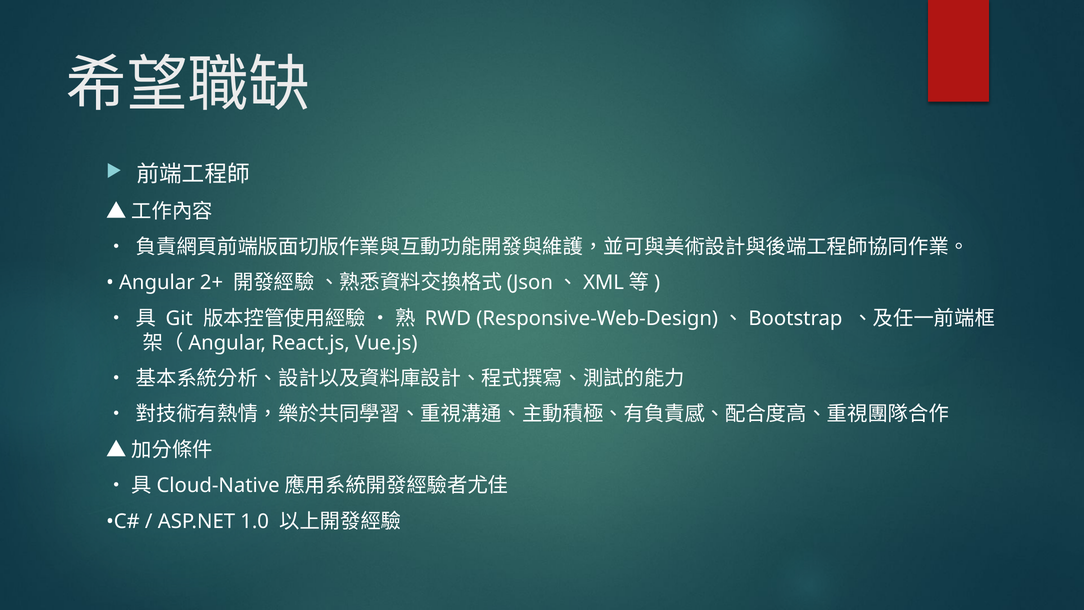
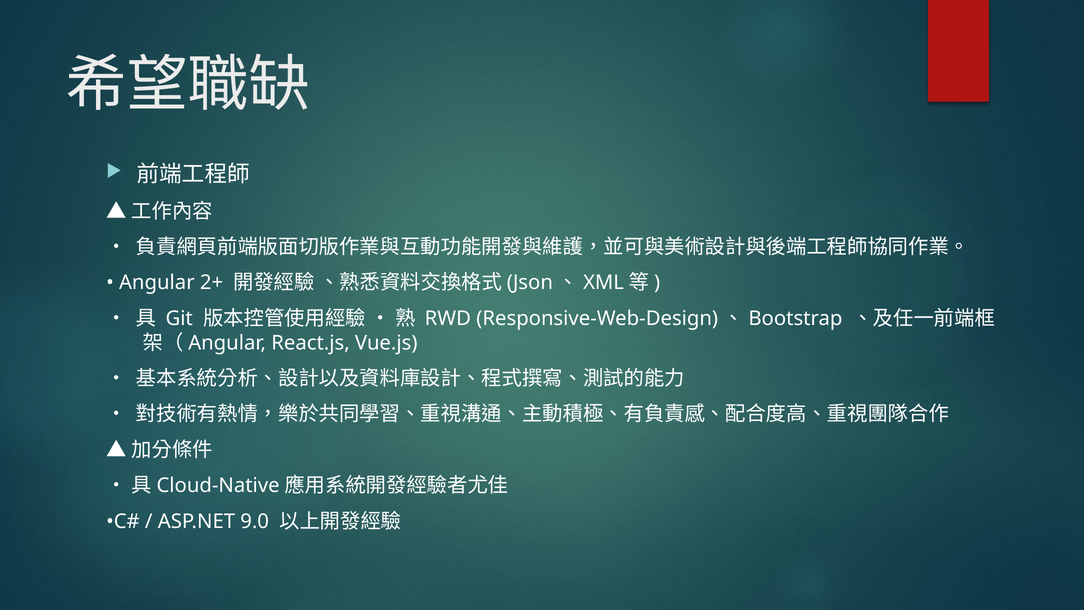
1.0: 1.0 -> 9.0
